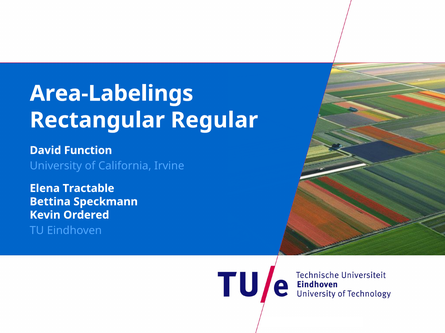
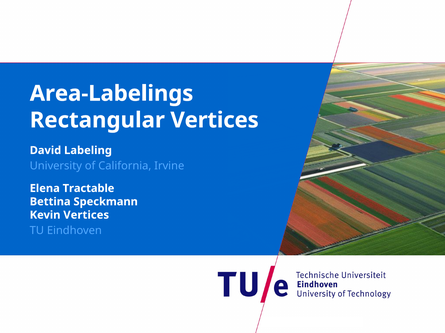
Rectangular Regular: Regular -> Vertices
Function: Function -> Labeling
Kevin Ordered: Ordered -> Vertices
